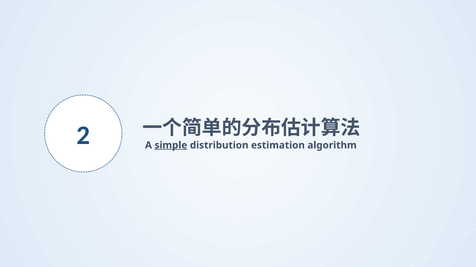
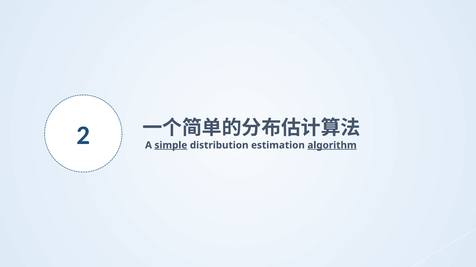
algorithm underline: none -> present
